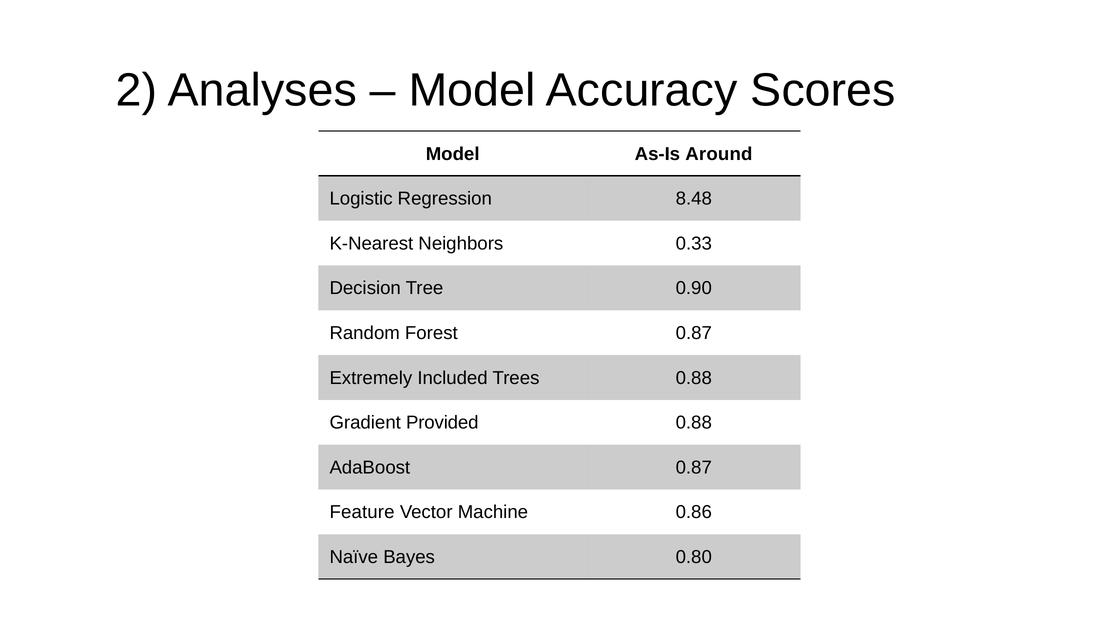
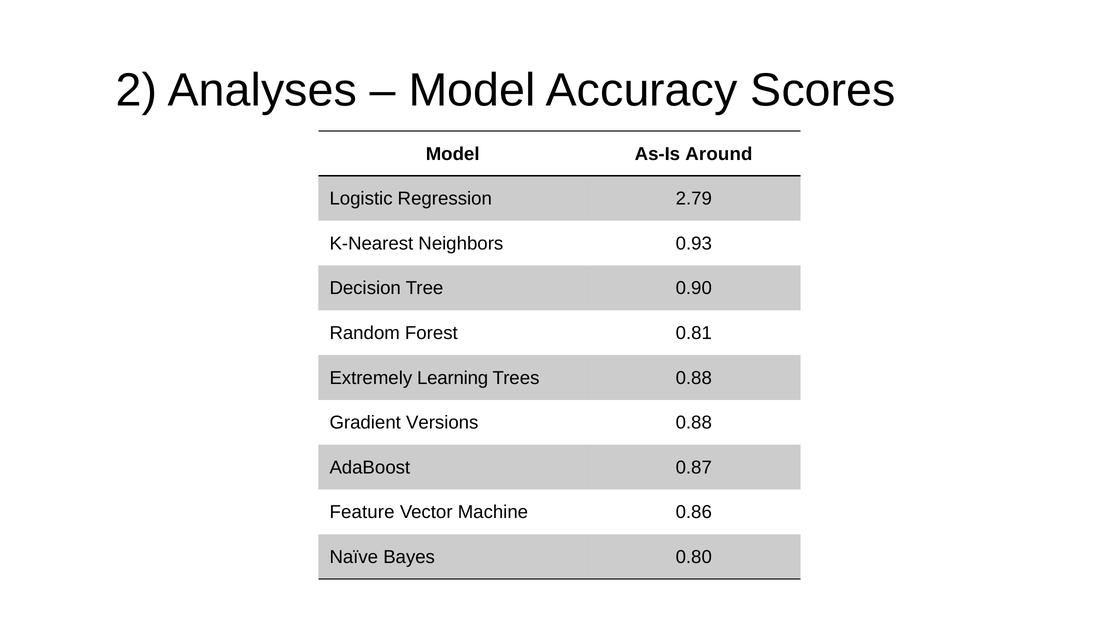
8.48: 8.48 -> 2.79
0.33: 0.33 -> 0.93
Forest 0.87: 0.87 -> 0.81
Included: Included -> Learning
Provided: Provided -> Versions
